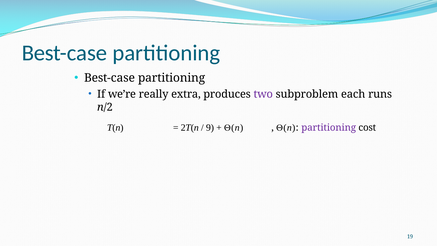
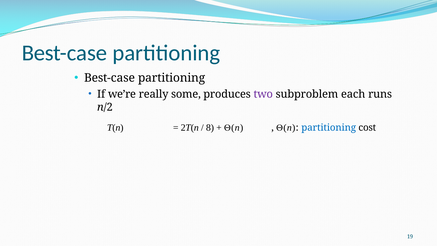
extra: extra -> some
9: 9 -> 8
partitioning at (329, 128) colour: purple -> blue
